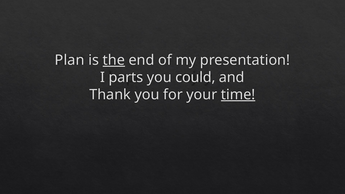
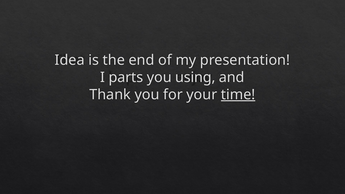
Plan: Plan -> Idea
the underline: present -> none
could: could -> using
